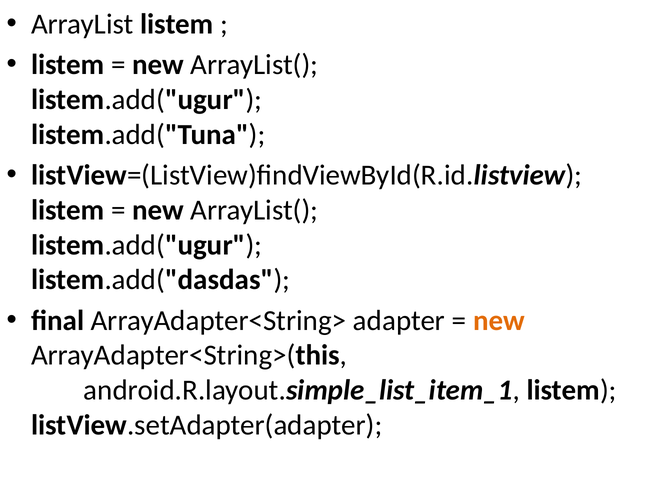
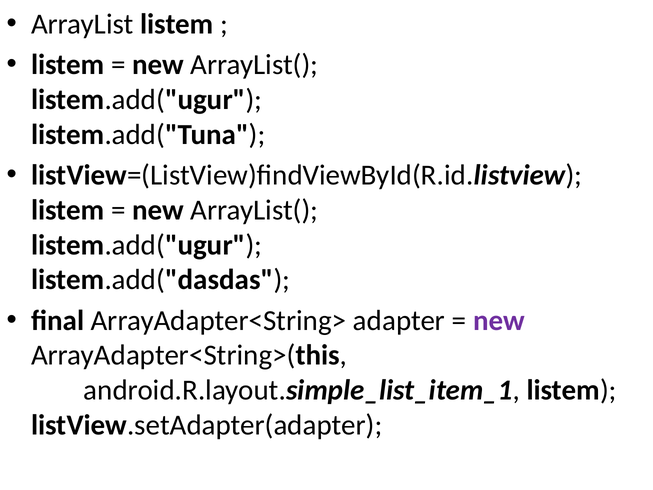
new at (499, 320) colour: orange -> purple
